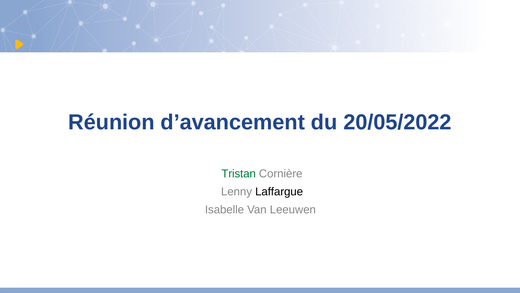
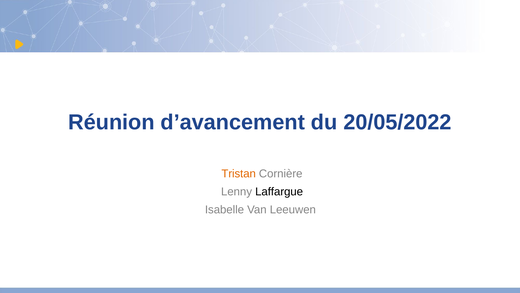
Tristan colour: green -> orange
